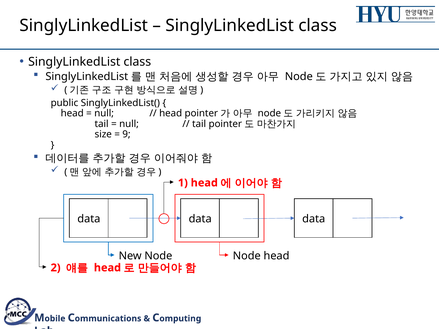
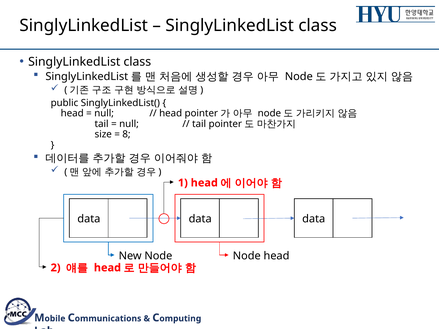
9: 9 -> 8
